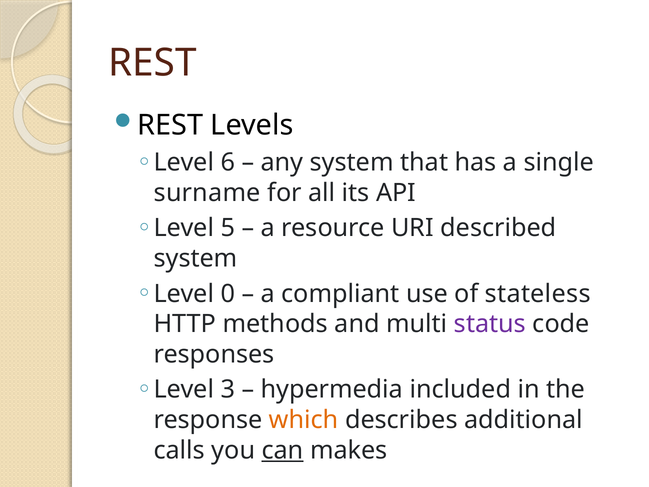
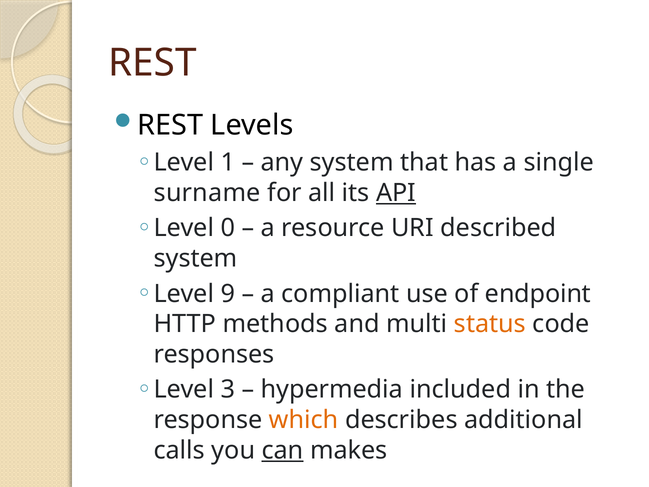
6: 6 -> 1
API underline: none -> present
5: 5 -> 0
0: 0 -> 9
stateless: stateless -> endpoint
status colour: purple -> orange
